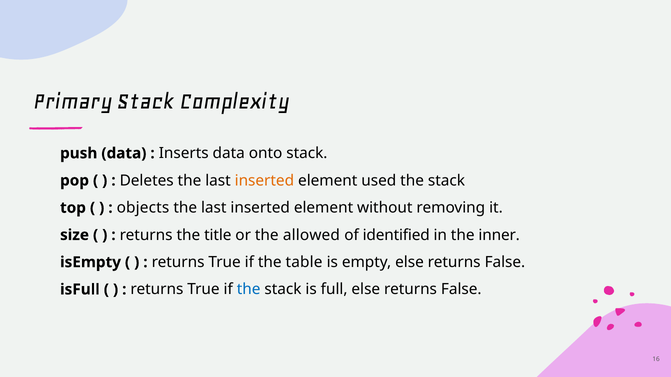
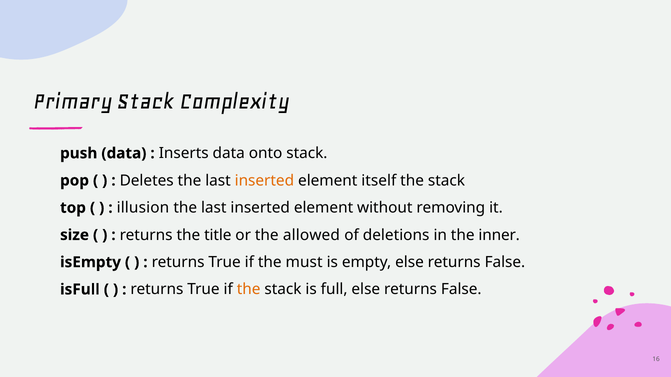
used: used -> itself
objects: objects -> illusion
identified: identified -> deletions
table: table -> must
the at (249, 290) colour: blue -> orange
